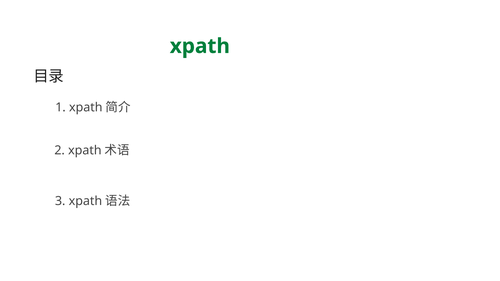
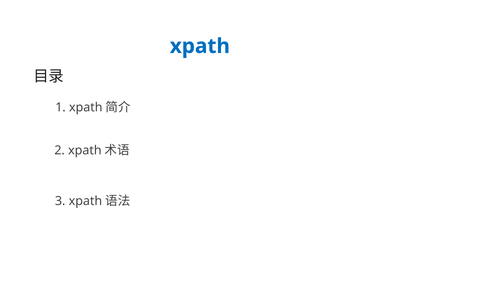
xpath colour: green -> blue
